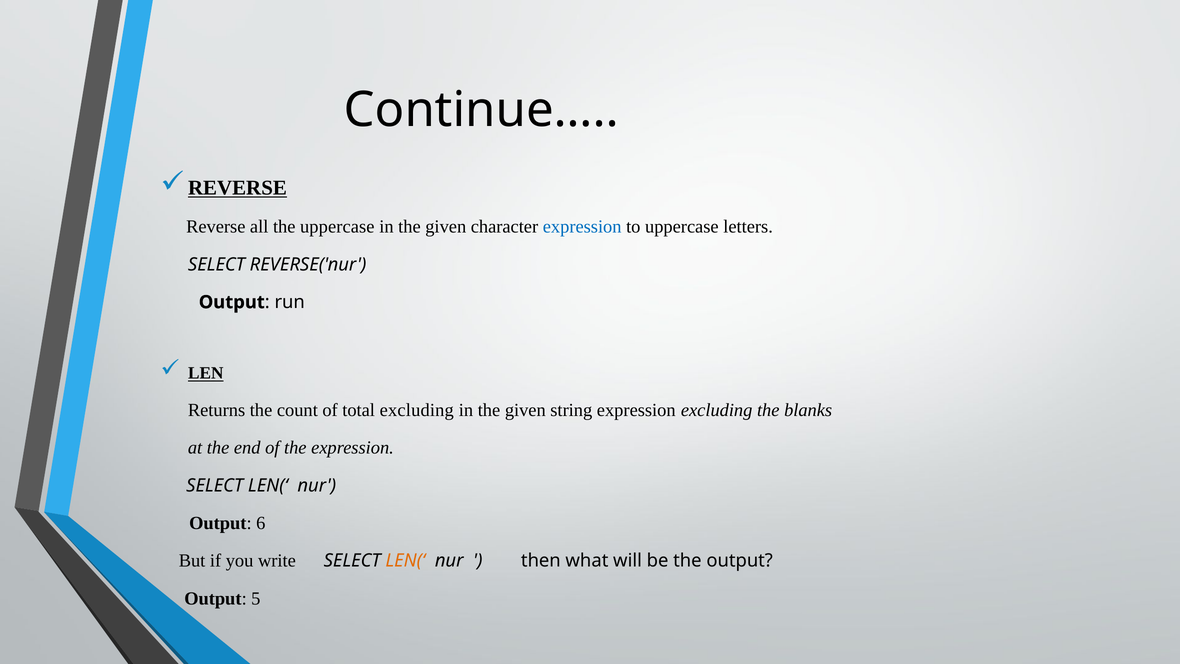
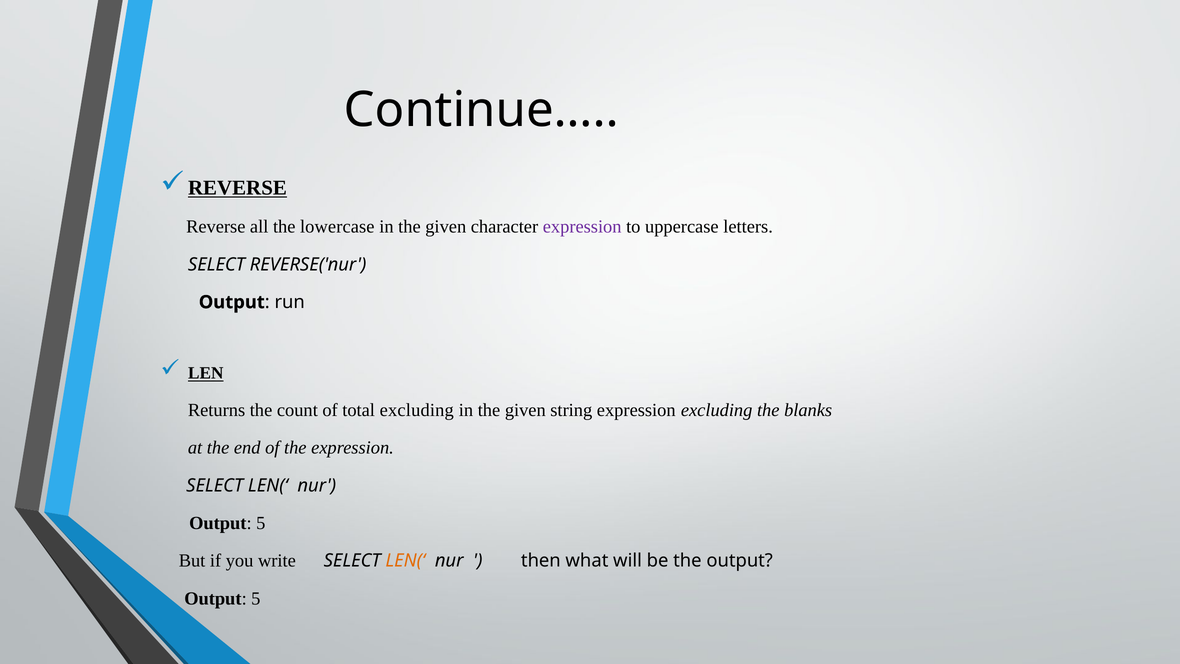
the uppercase: uppercase -> lowercase
expression at (582, 227) colour: blue -> purple
6 at (261, 523): 6 -> 5
